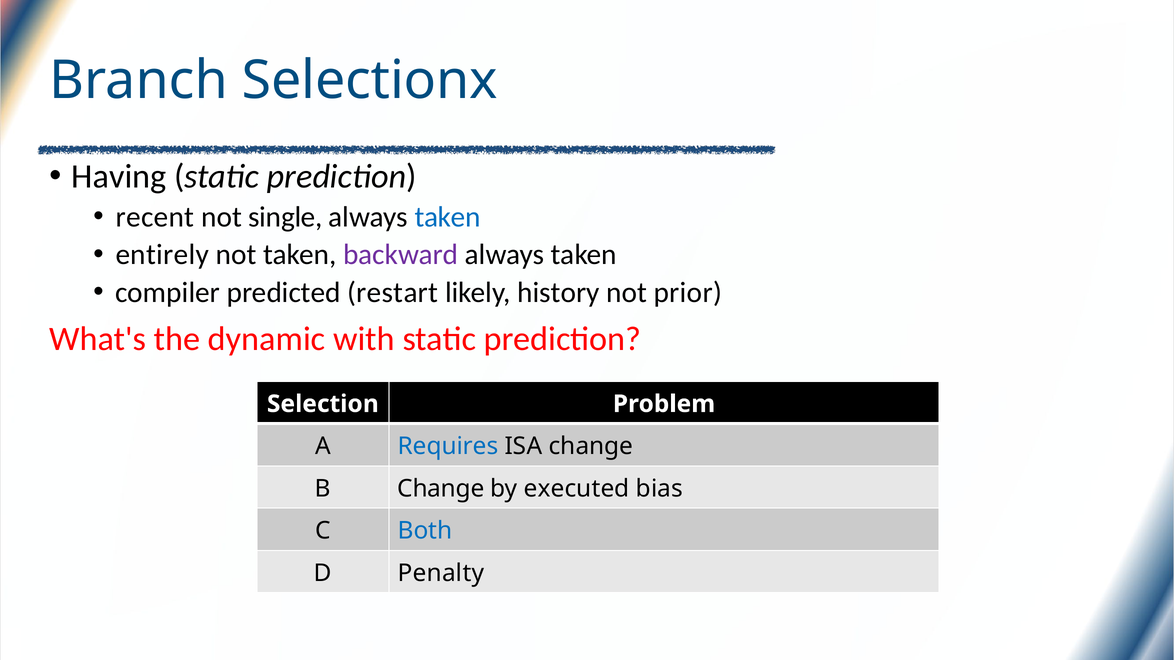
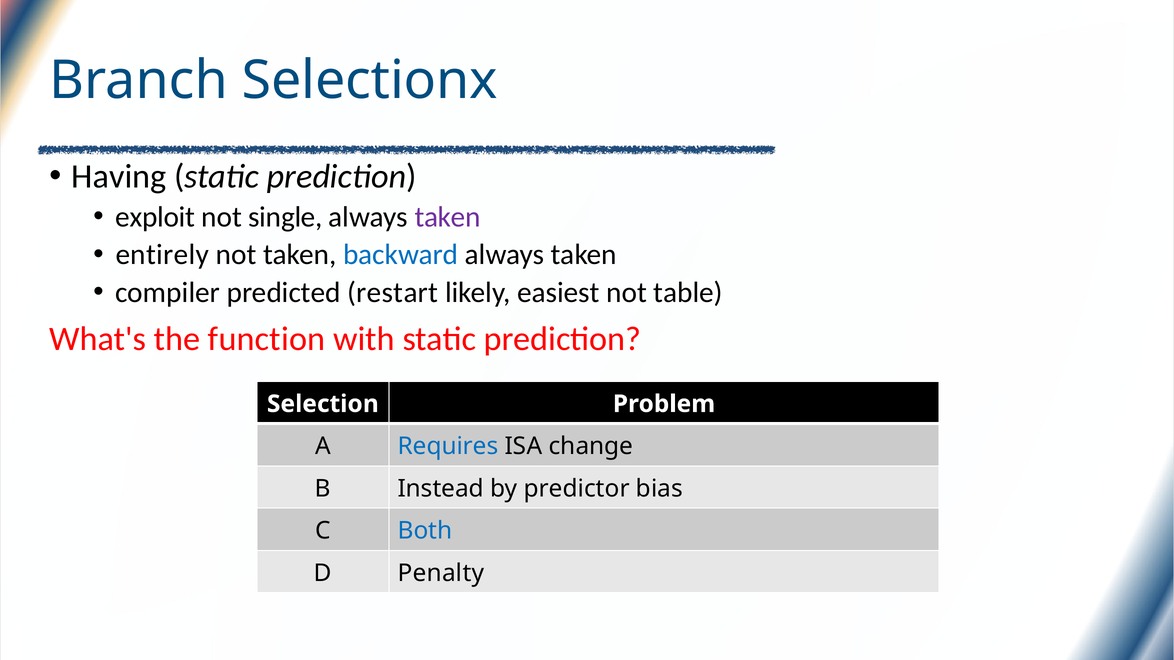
recent: recent -> exploit
taken at (448, 217) colour: blue -> purple
backward colour: purple -> blue
history: history -> easiest
prior: prior -> table
dynamic: dynamic -> function
B Change: Change -> Instead
executed: executed -> predictor
